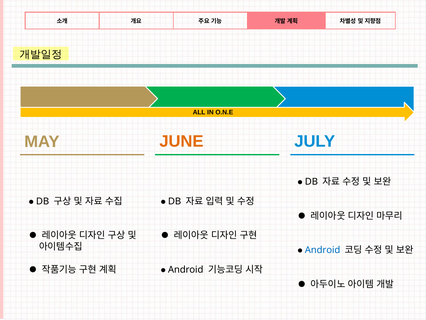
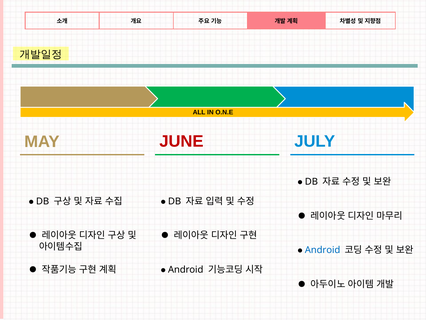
JUNE colour: orange -> red
